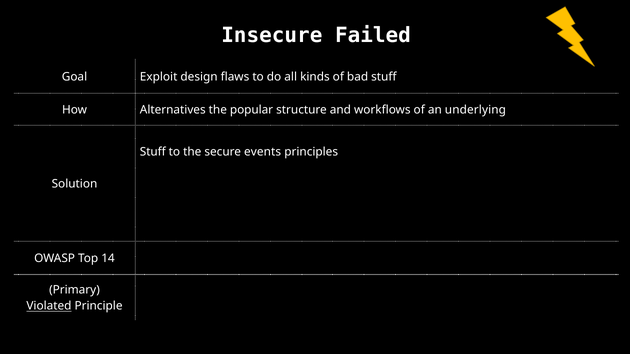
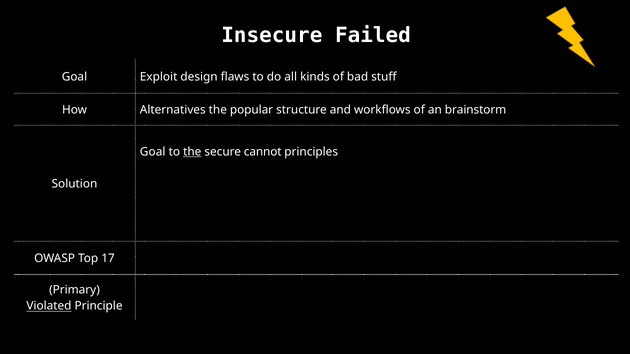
underlying: underlying -> brainstorm
Stuff at (153, 152): Stuff -> Goal
the at (192, 152) underline: none -> present
events: events -> cannot
14: 14 -> 17
